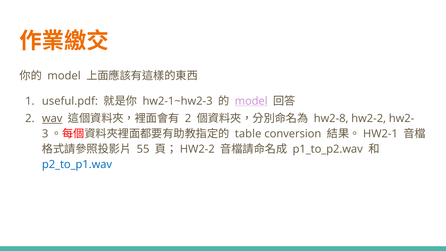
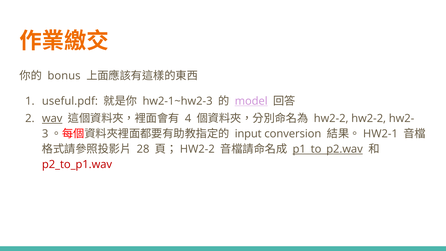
model at (64, 76): model -> bonus
2 at (188, 118): 2 -> 4
hw2-8 at (331, 118): hw2-8 -> hw2-2
table: table -> input
55: 55 -> 28
p1_to_p2.wav underline: none -> present
p2_to_p1.wav colour: blue -> red
